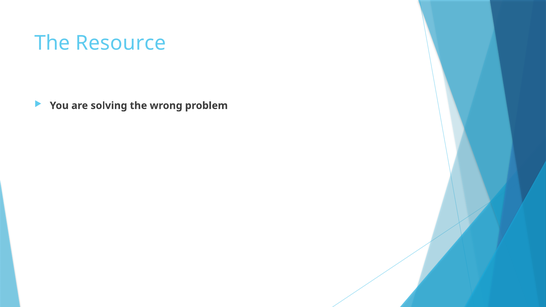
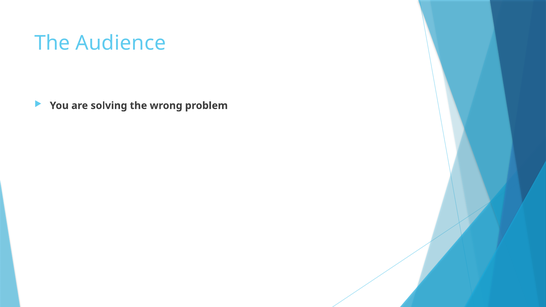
Resource: Resource -> Audience
